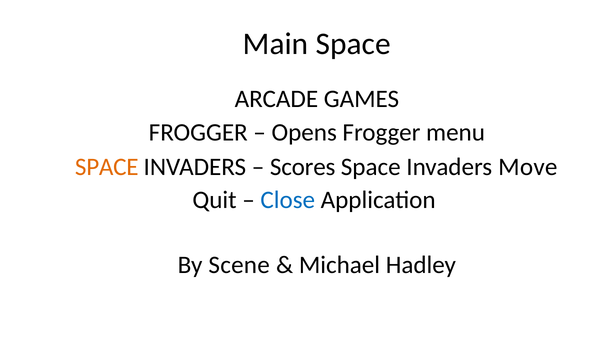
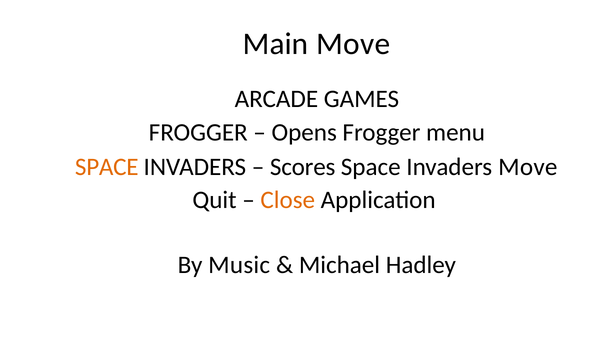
Main Space: Space -> Move
Close colour: blue -> orange
Scene: Scene -> Music
